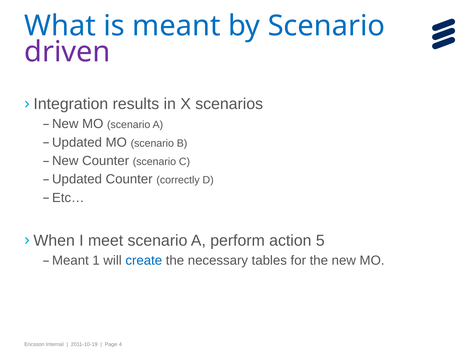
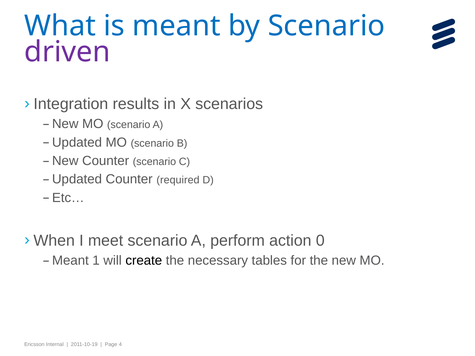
correctly: correctly -> required
5: 5 -> 0
create colour: blue -> black
